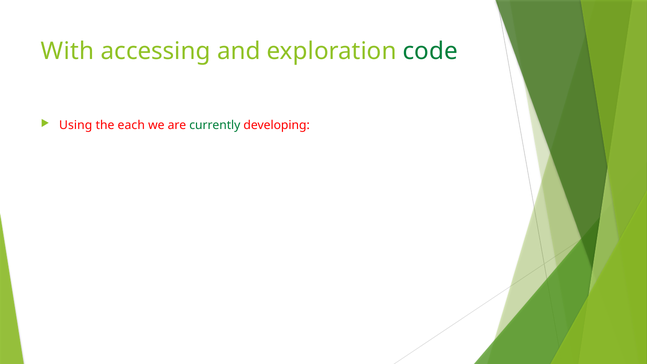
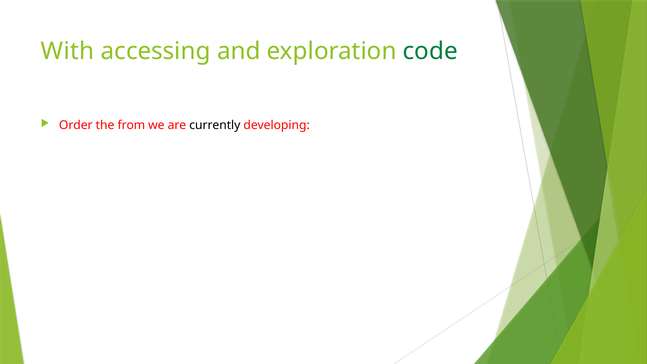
Using: Using -> Order
each: each -> from
currently colour: green -> black
